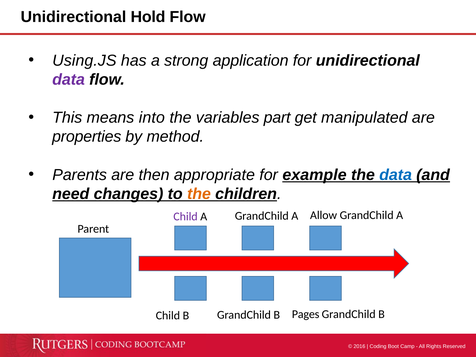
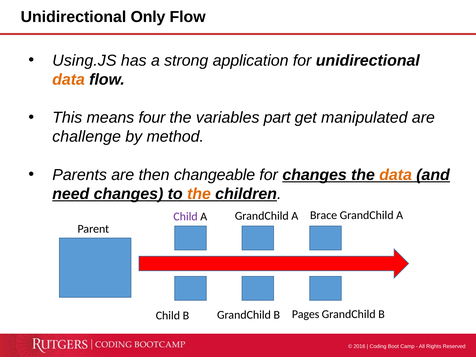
Hold: Hold -> Only
data at (69, 80) colour: purple -> orange
into: into -> four
properties: properties -> challenge
appropriate: appropriate -> changeable
for example: example -> changes
data at (396, 175) colour: blue -> orange
Allow: Allow -> Brace
